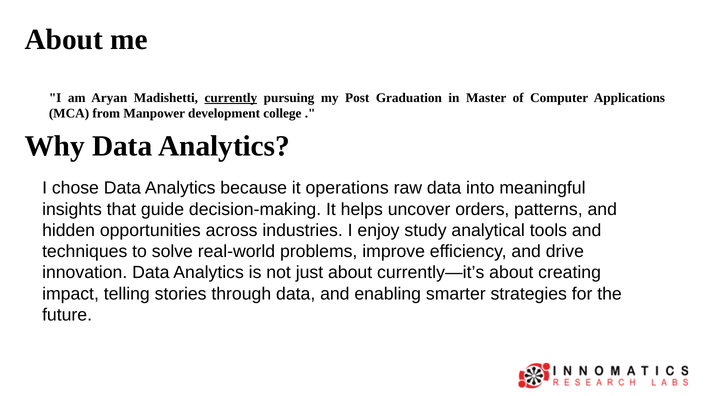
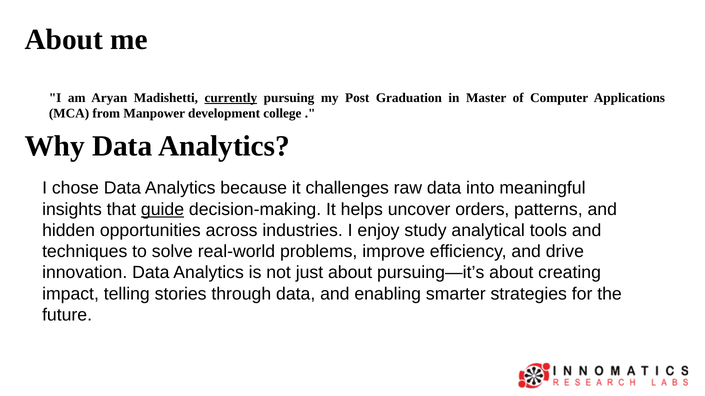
operations: operations -> challenges
guide underline: none -> present
currently—it’s: currently—it’s -> pursuing—it’s
